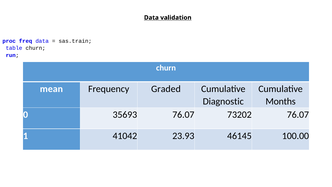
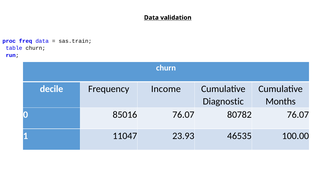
mean: mean -> decile
Graded: Graded -> Income
35693: 35693 -> 85016
73202: 73202 -> 80782
41042: 41042 -> 11047
46145: 46145 -> 46535
